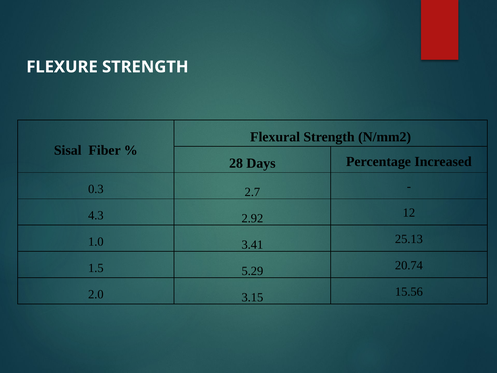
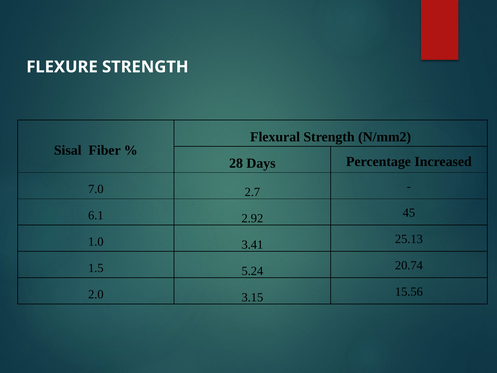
0.3: 0.3 -> 7.0
4.3: 4.3 -> 6.1
12: 12 -> 45
5.29: 5.29 -> 5.24
